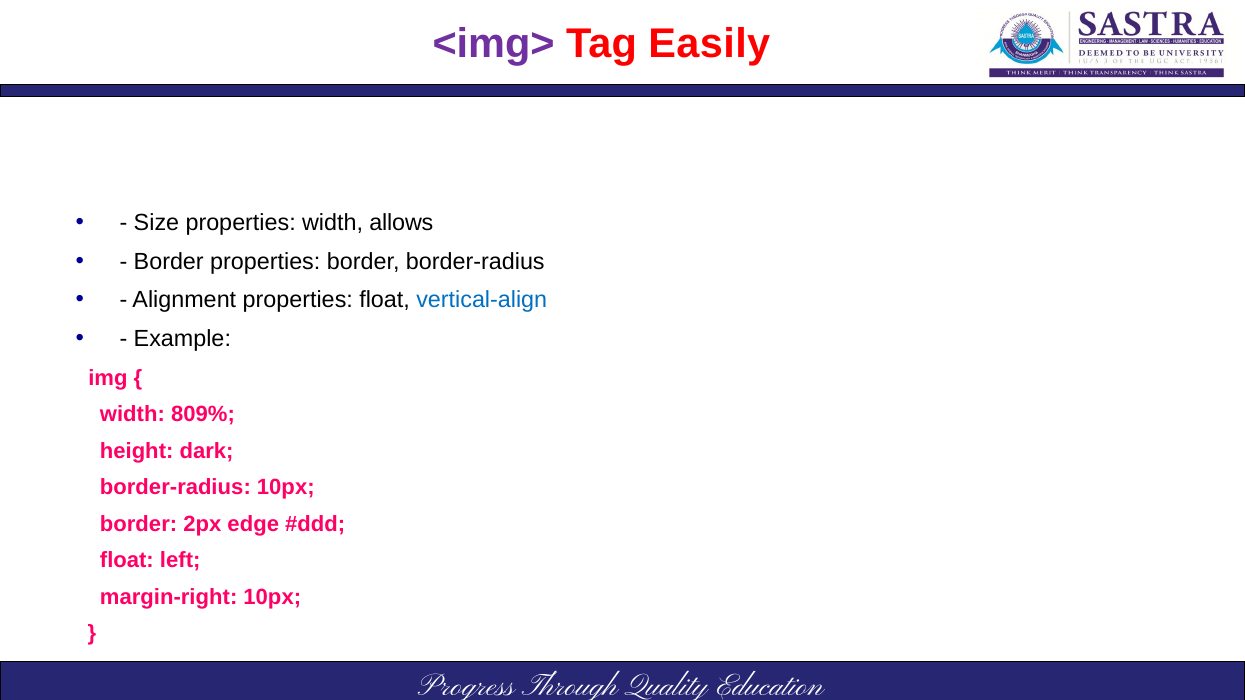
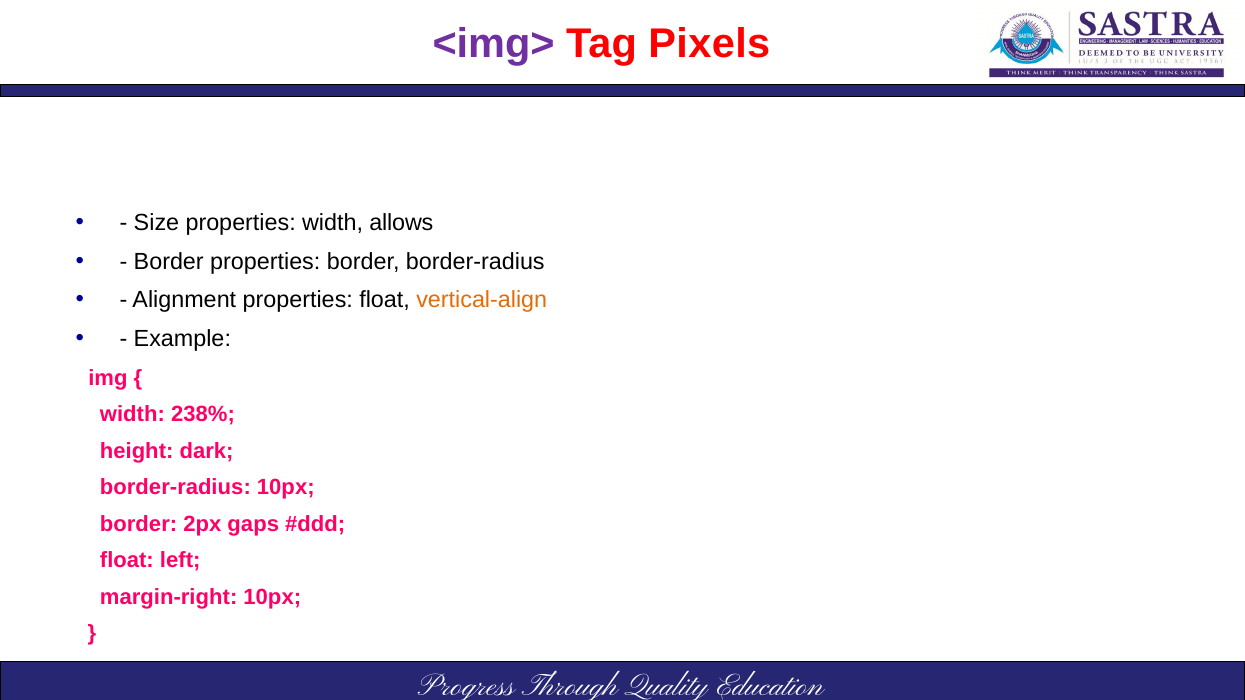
Easily: Easily -> Pixels
vertical-align colour: blue -> orange
809%: 809% -> 238%
edge: edge -> gaps
